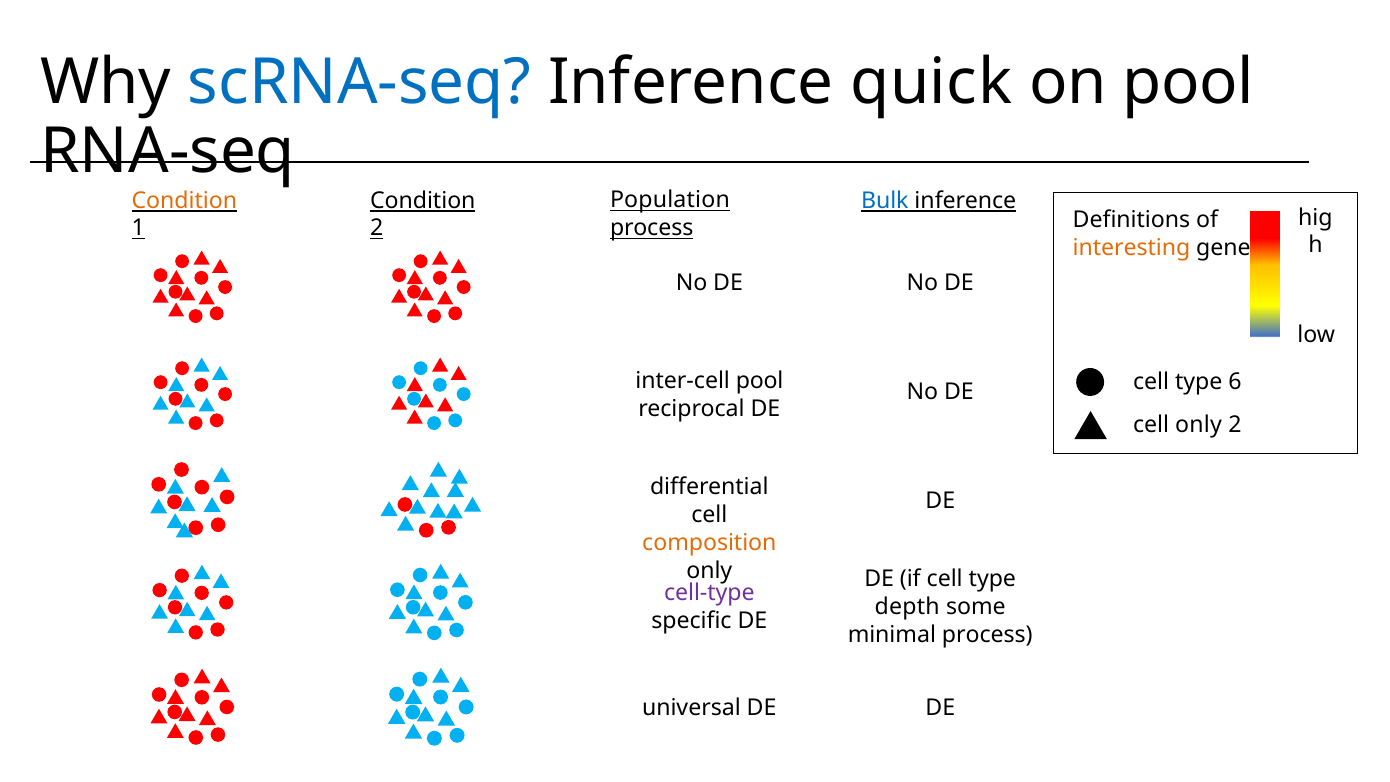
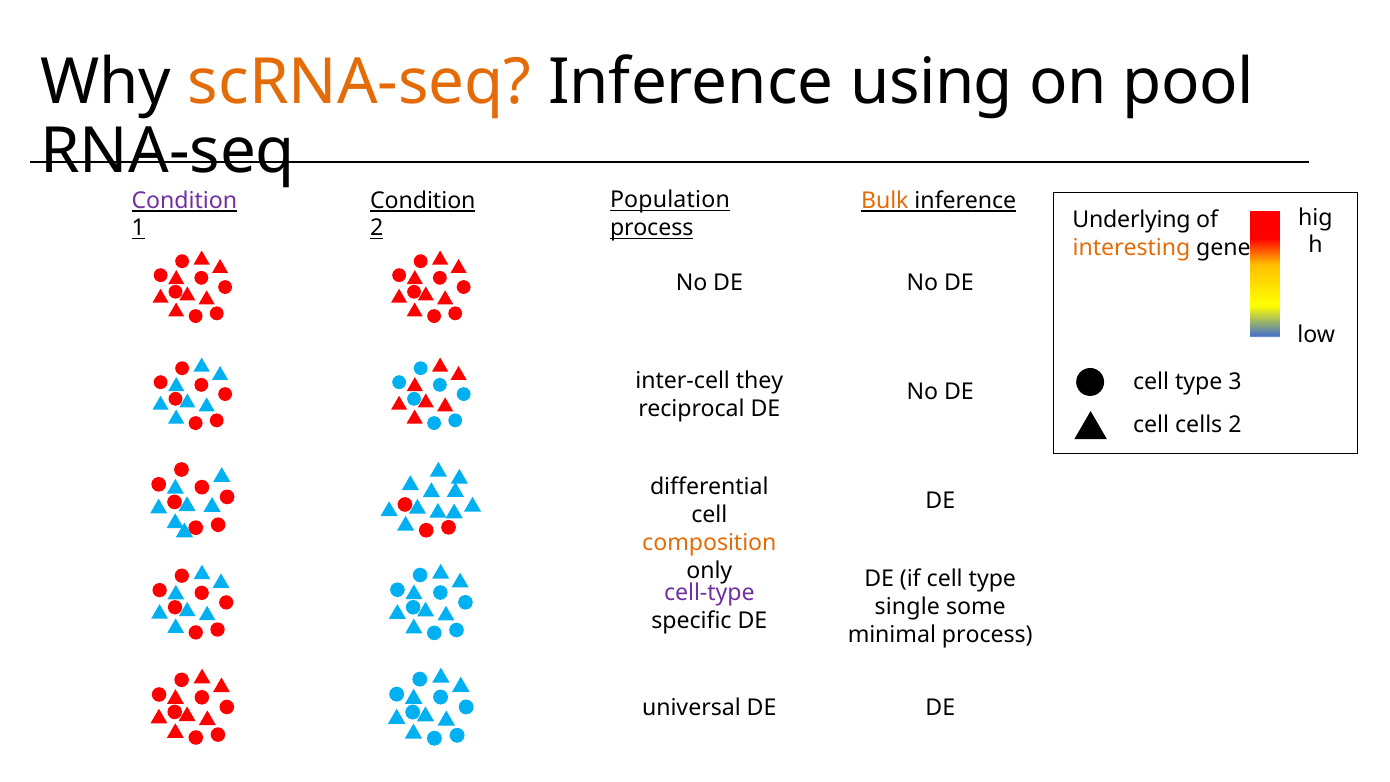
scRNA-seq colour: blue -> orange
quick: quick -> using
Condition at (184, 200) colour: orange -> purple
Bulk colour: blue -> orange
Definitions: Definitions -> Underlying
inter-cell pool: pool -> they
6: 6 -> 3
cell only: only -> cells
depth: depth -> single
